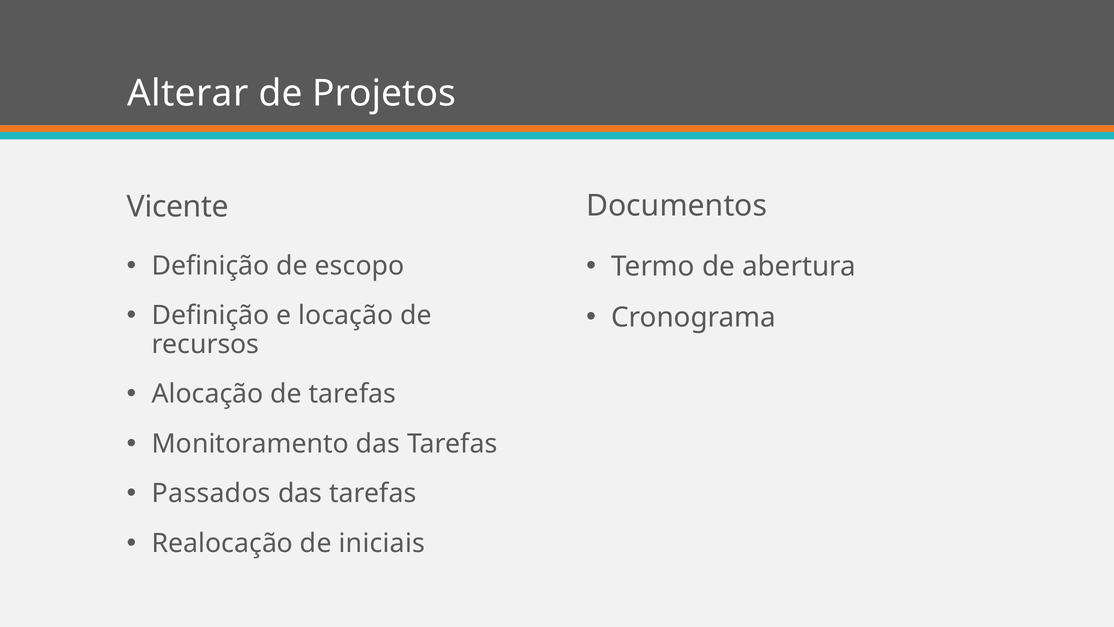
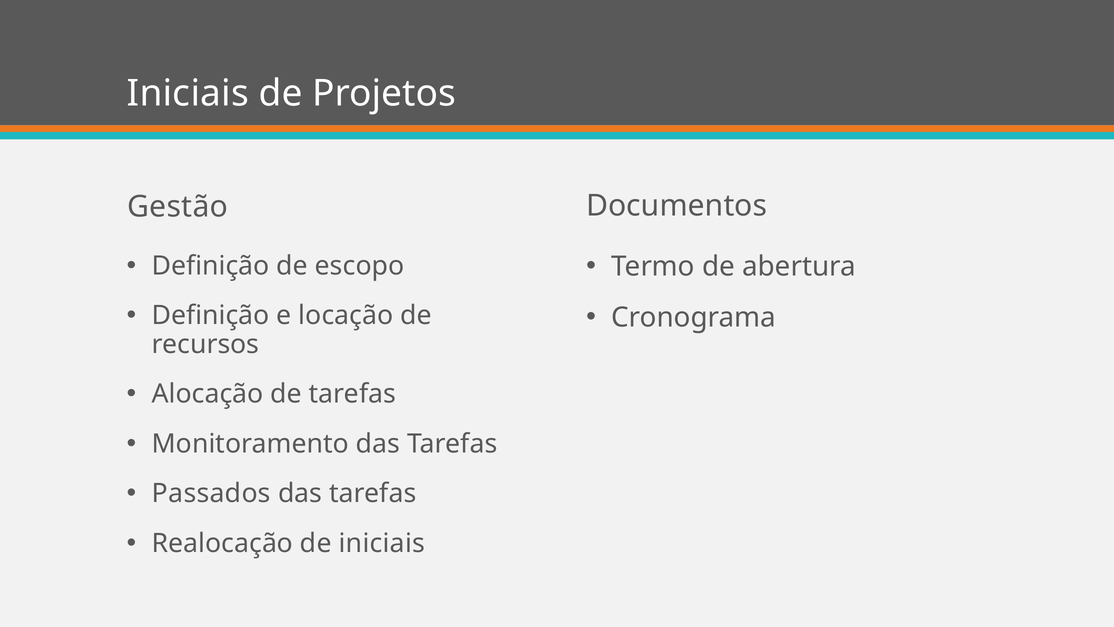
Alterar at (188, 94): Alterar -> Iniciais
Vicente: Vicente -> Gestão
